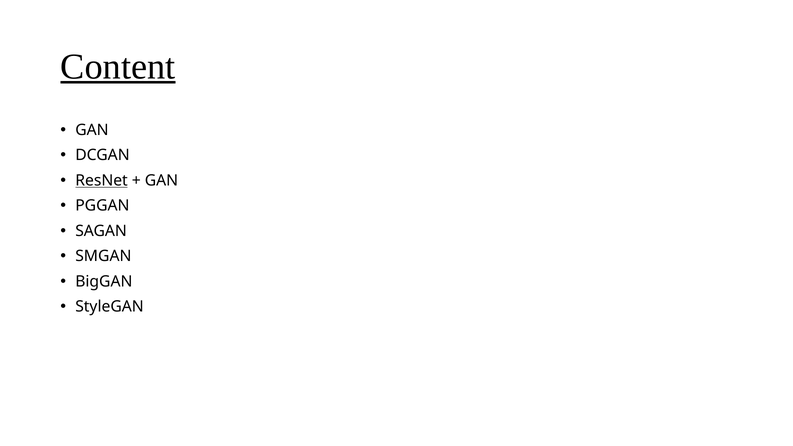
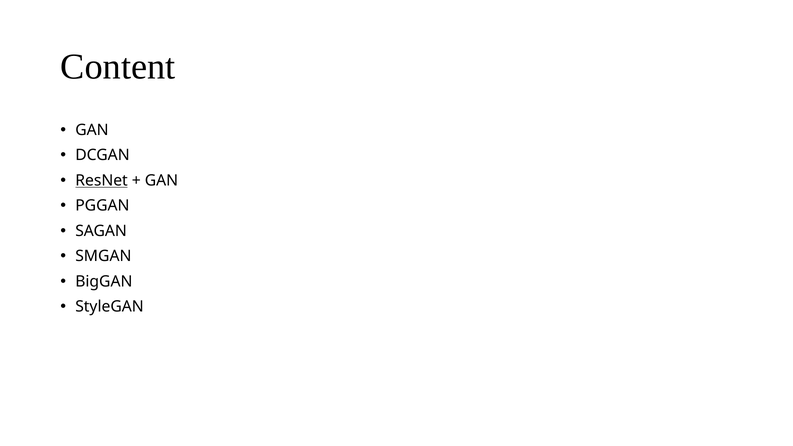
Content underline: present -> none
